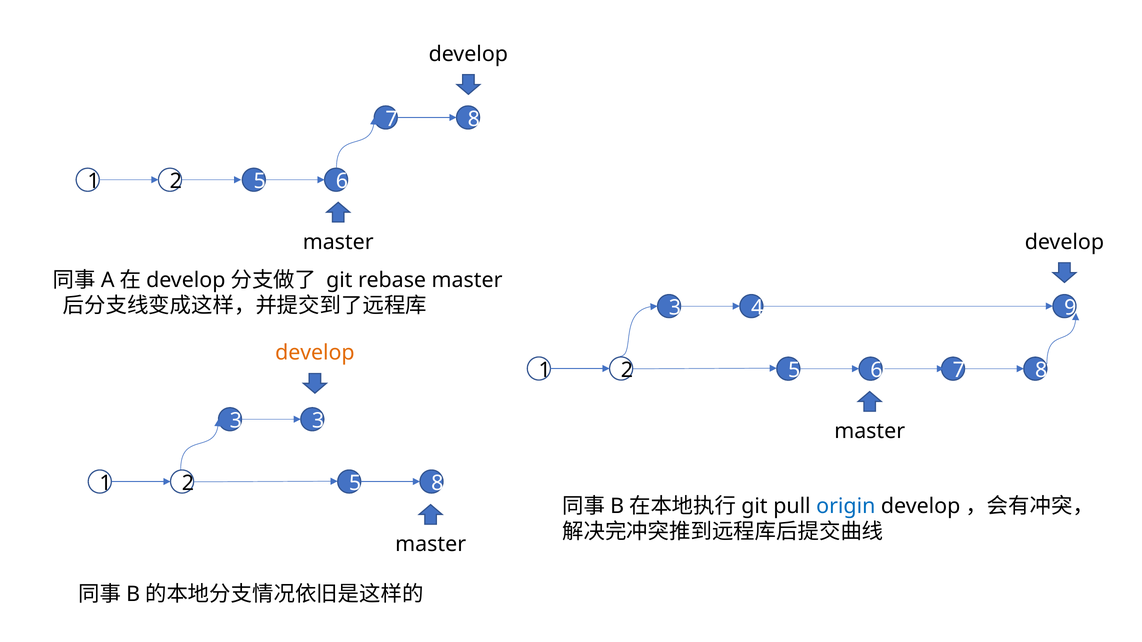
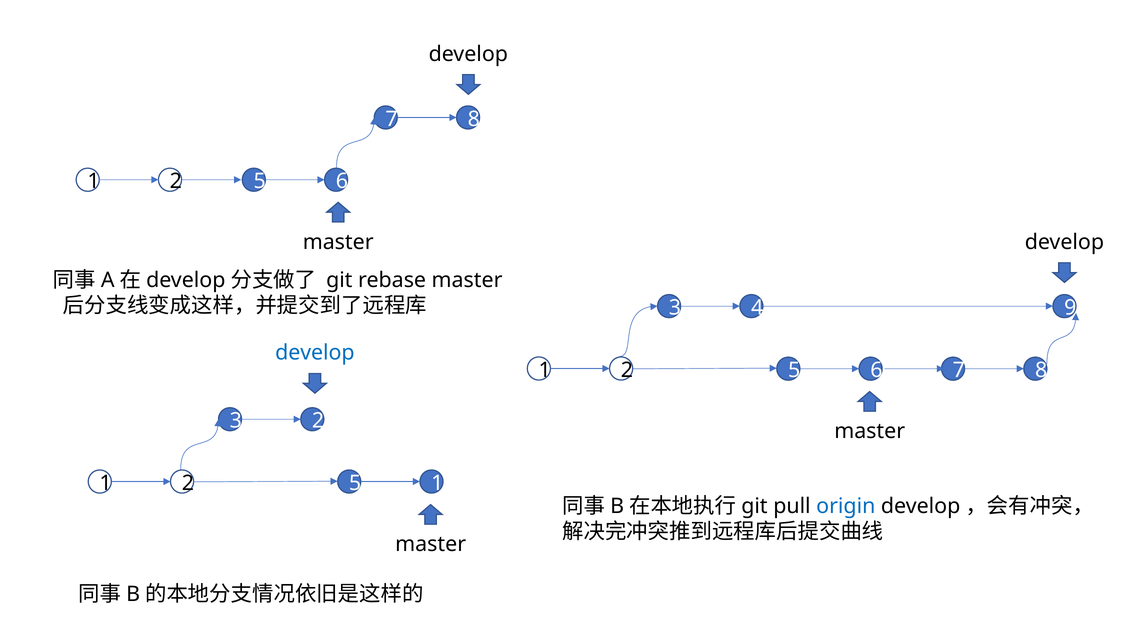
develop at (315, 353) colour: orange -> blue
3 3: 3 -> 2
5 8: 8 -> 1
